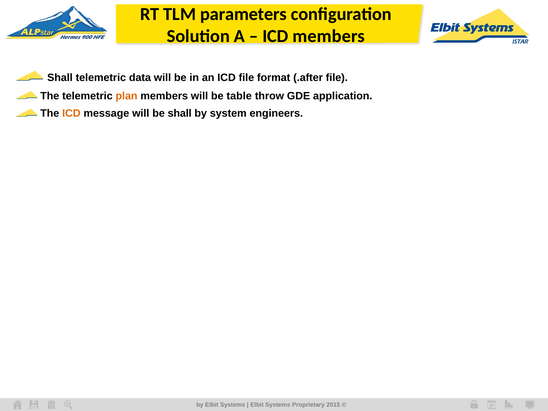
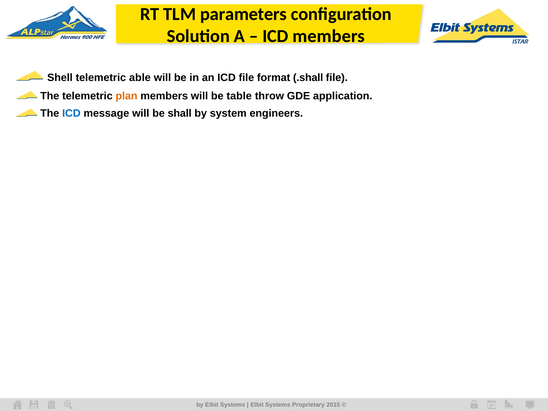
Shall at (60, 78): Shall -> Shell
data: data -> able
.after: .after -> .shall
ICD at (71, 113) colour: orange -> blue
